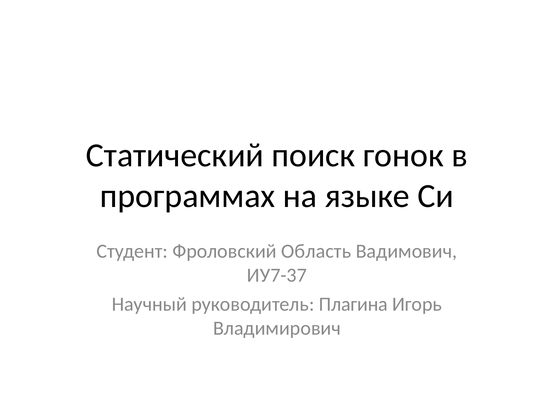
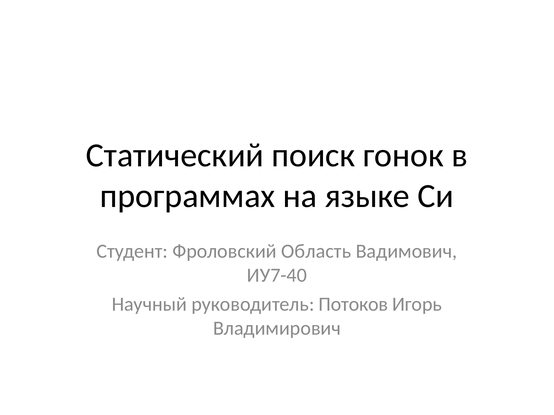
ИУ7-37: ИУ7-37 -> ИУ7-40
Плагина: Плагина -> Потоков
